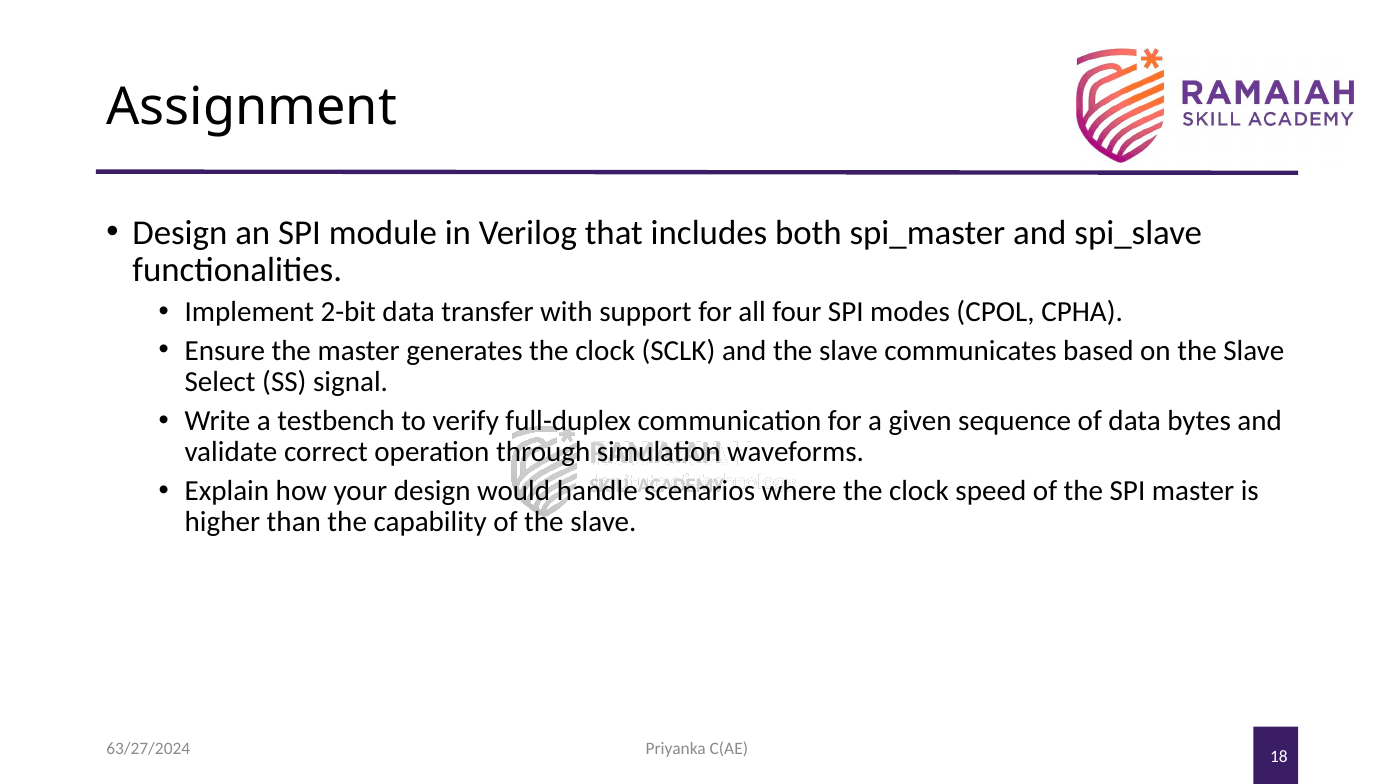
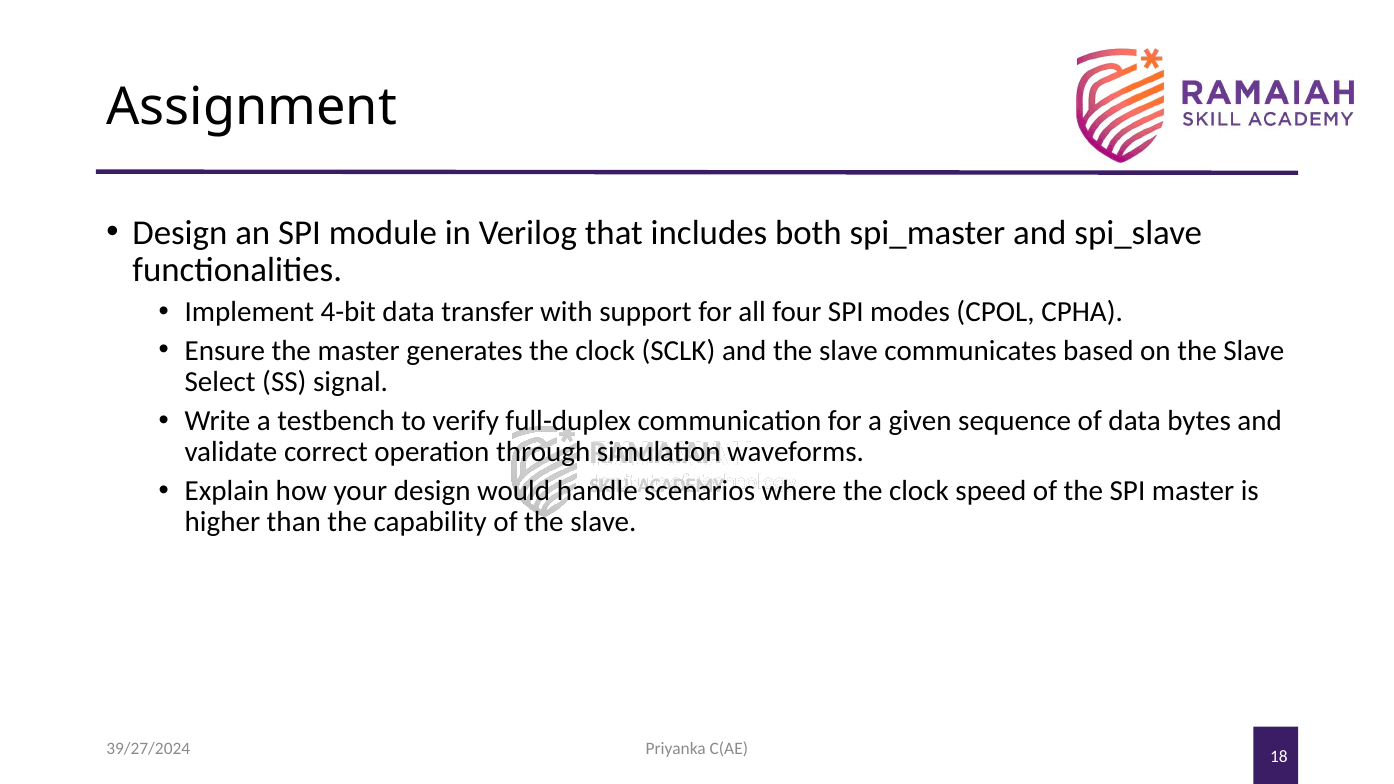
2-bit: 2-bit -> 4-bit
63/27/2024: 63/27/2024 -> 39/27/2024
